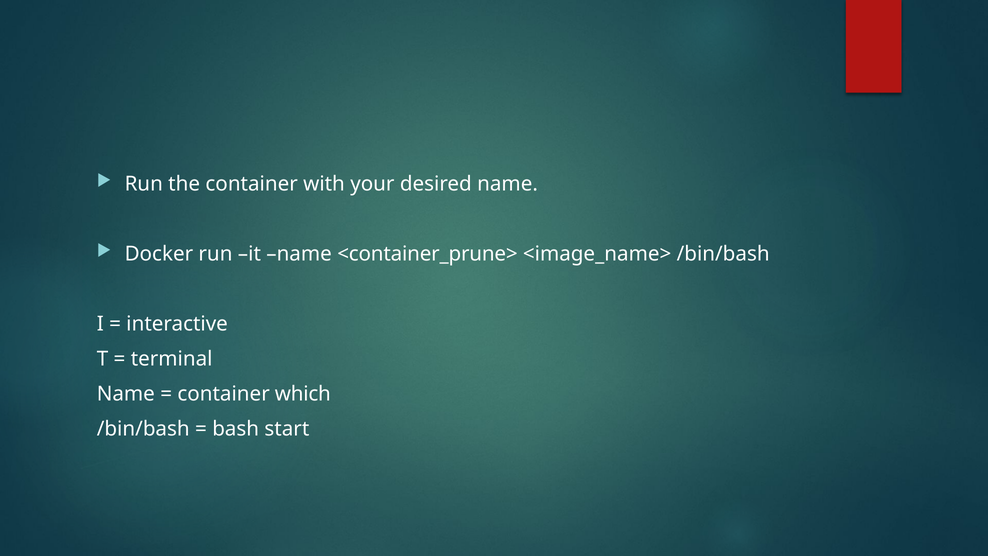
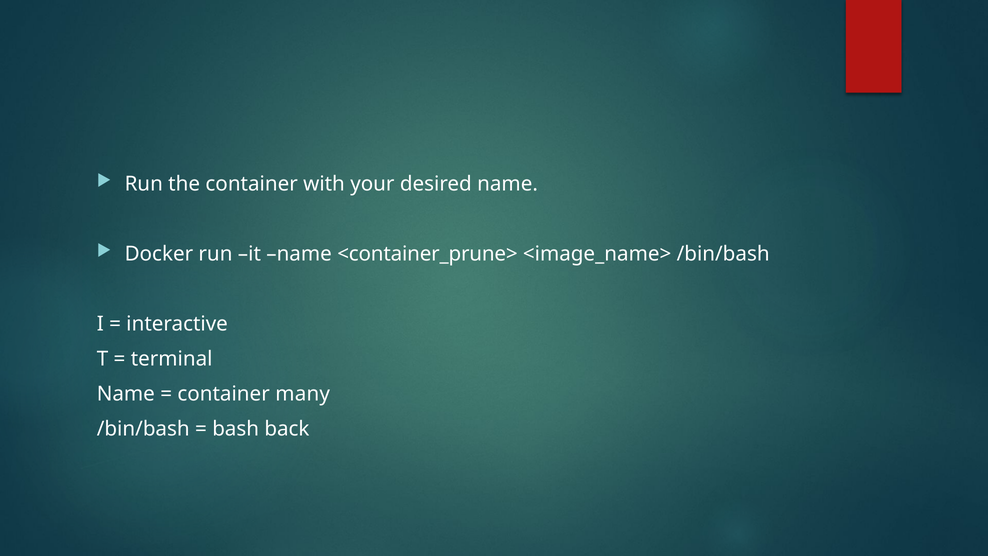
which: which -> many
start: start -> back
